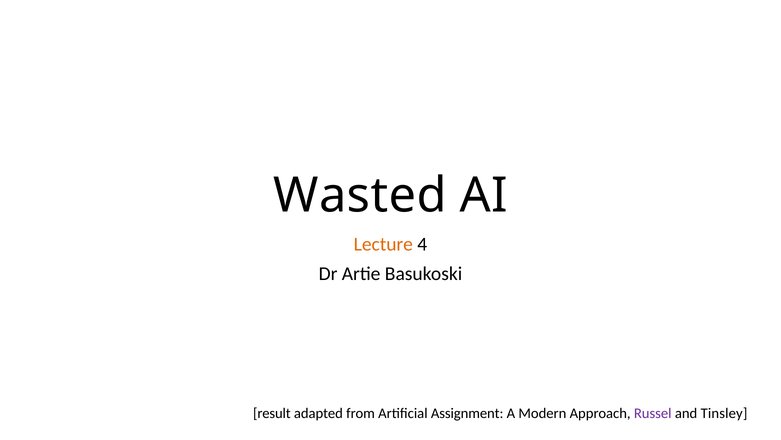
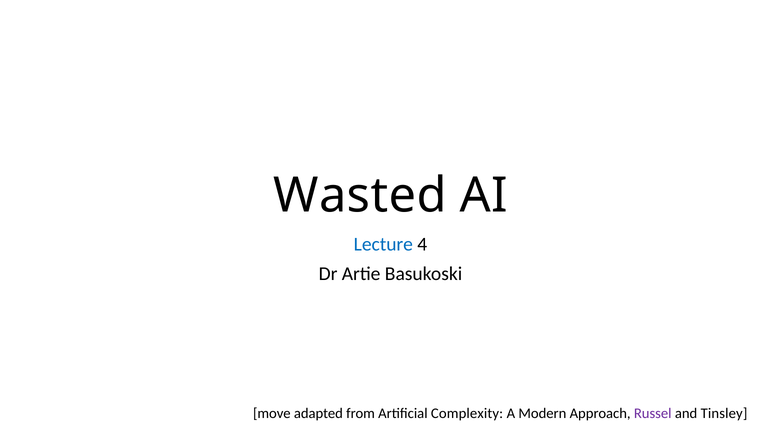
Lecture colour: orange -> blue
result: result -> move
Assignment: Assignment -> Complexity
